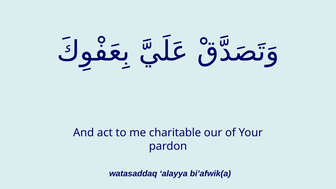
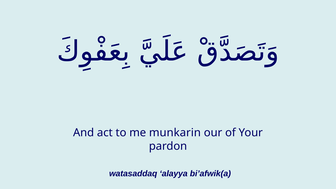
charitable: charitable -> munkarin
